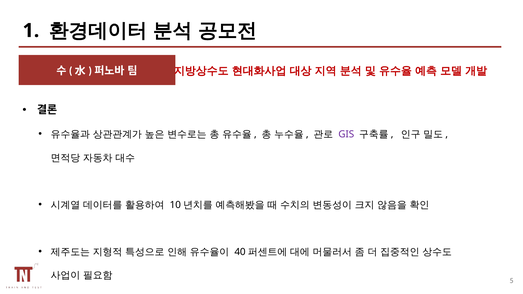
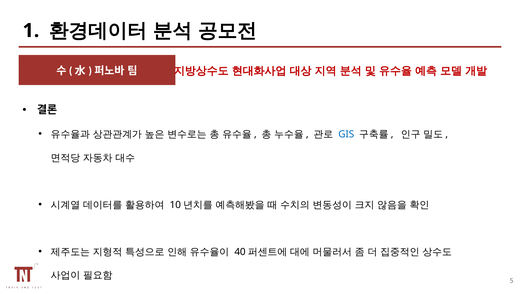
GIS colour: purple -> blue
